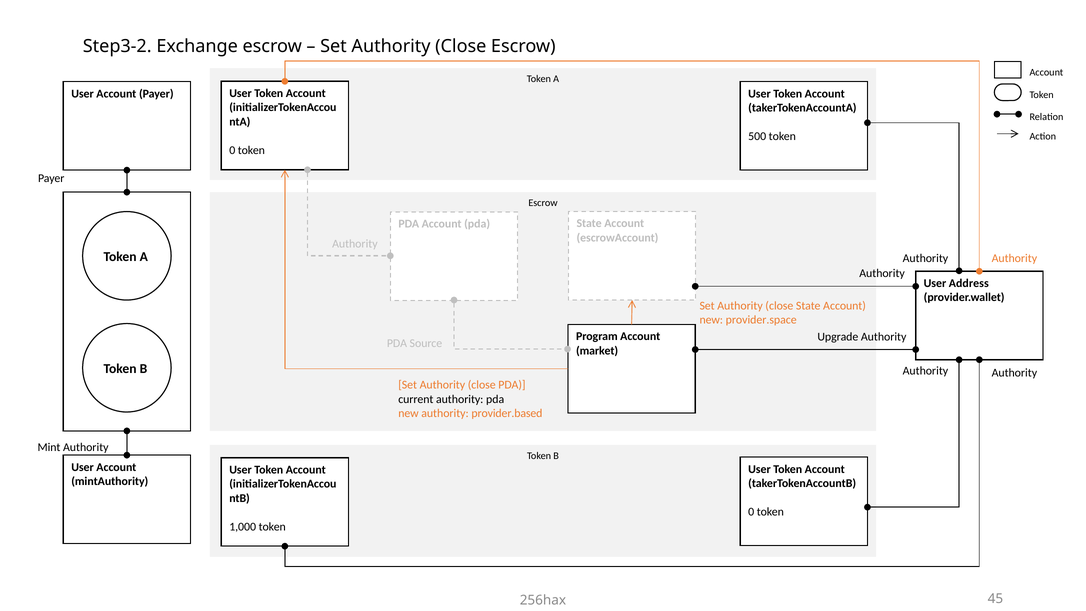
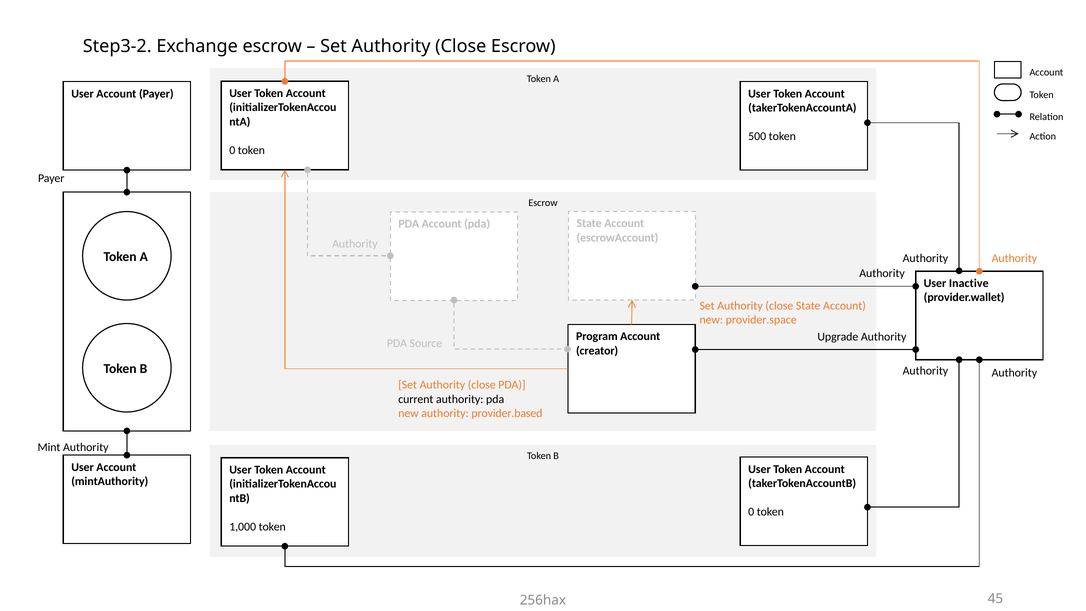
Address: Address -> Inactive
market: market -> creator
